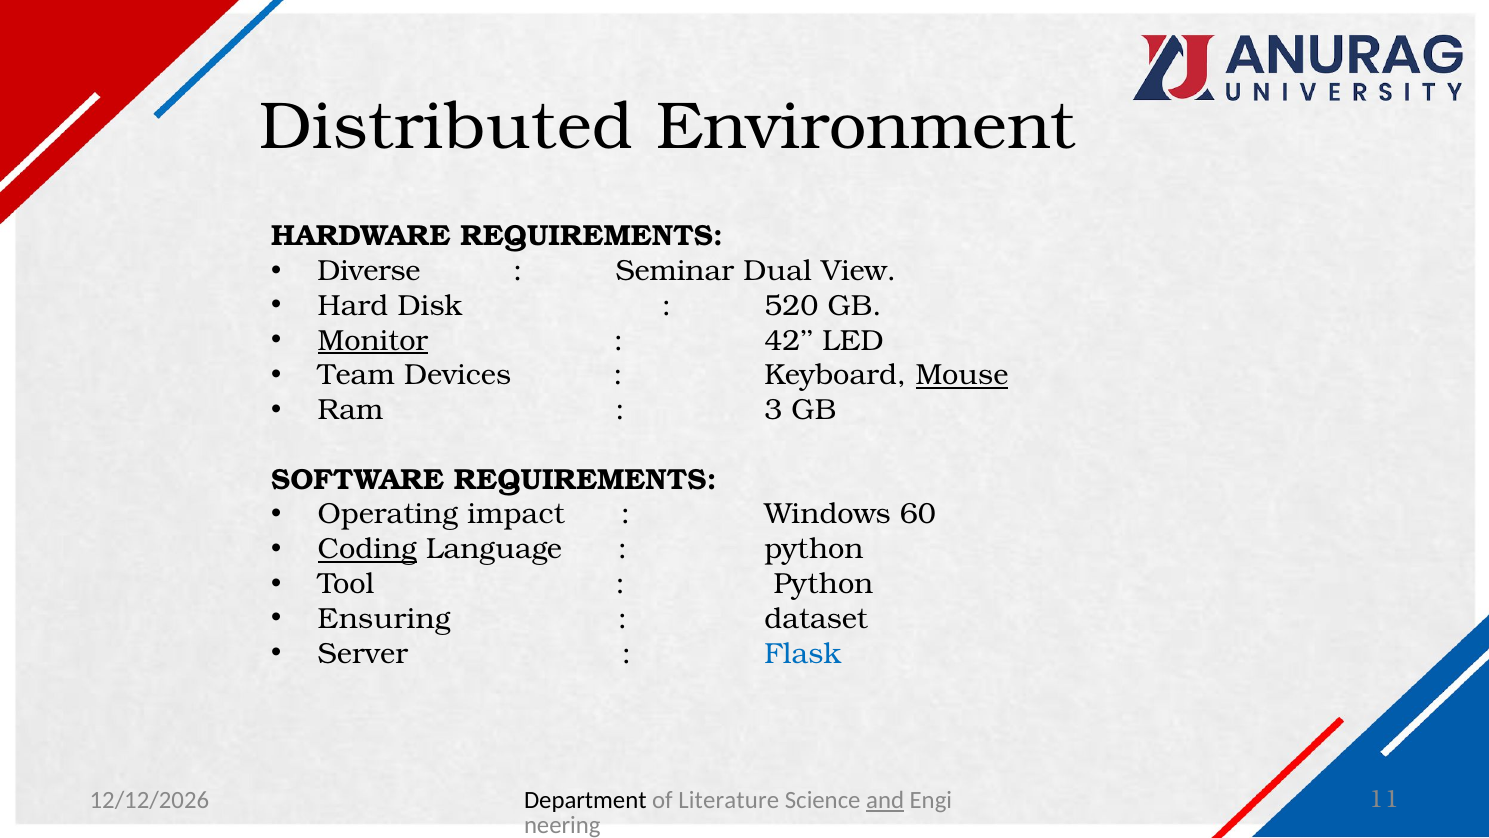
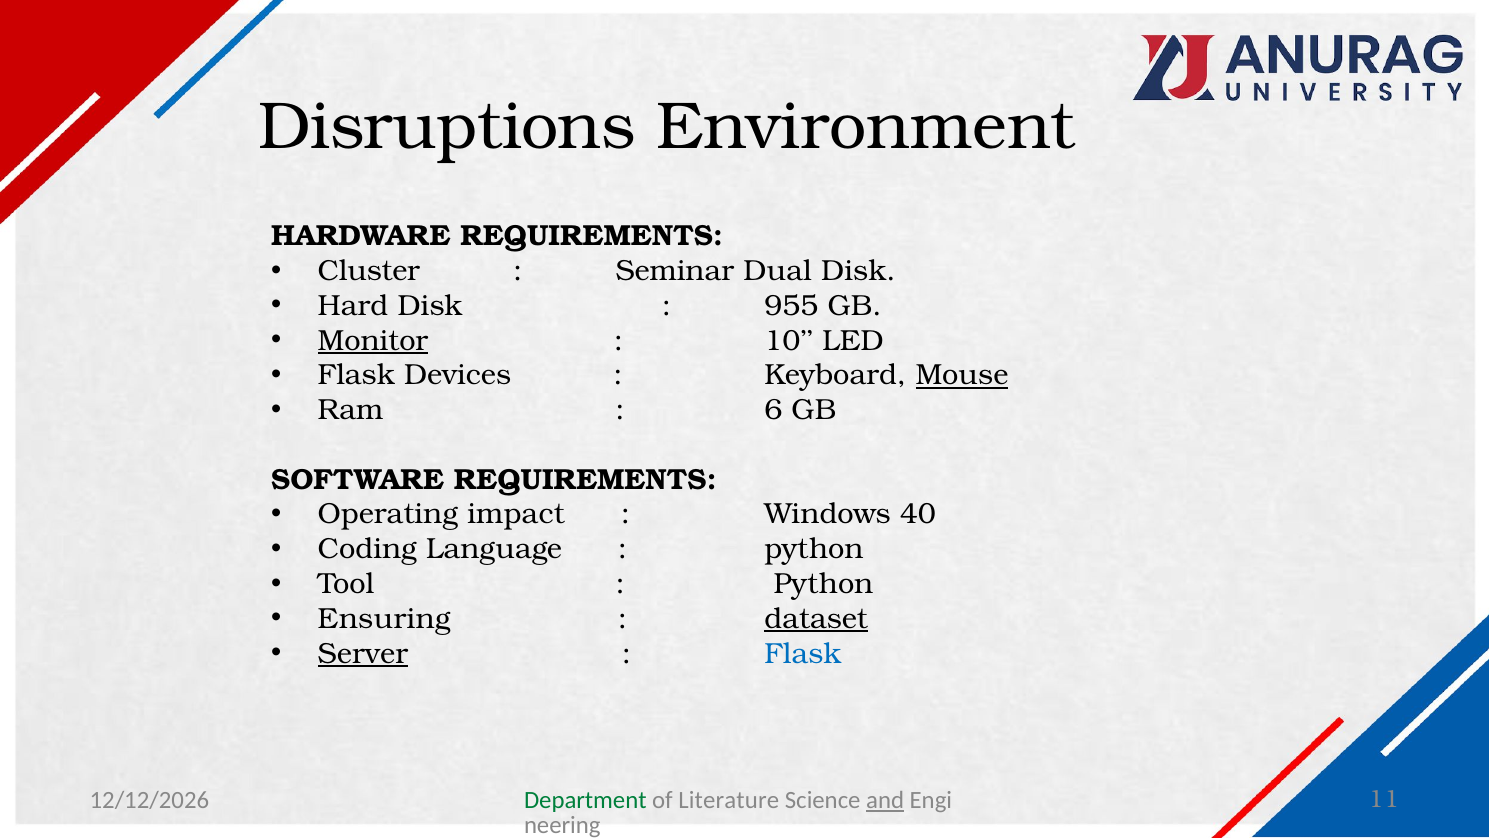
Distributed: Distributed -> Disruptions
Diverse: Diverse -> Cluster
Dual View: View -> Disk
520: 520 -> 955
42: 42 -> 10
Team at (356, 375): Team -> Flask
3: 3 -> 6
60: 60 -> 40
Coding underline: present -> none
dataset underline: none -> present
Server underline: none -> present
Department colour: black -> green
